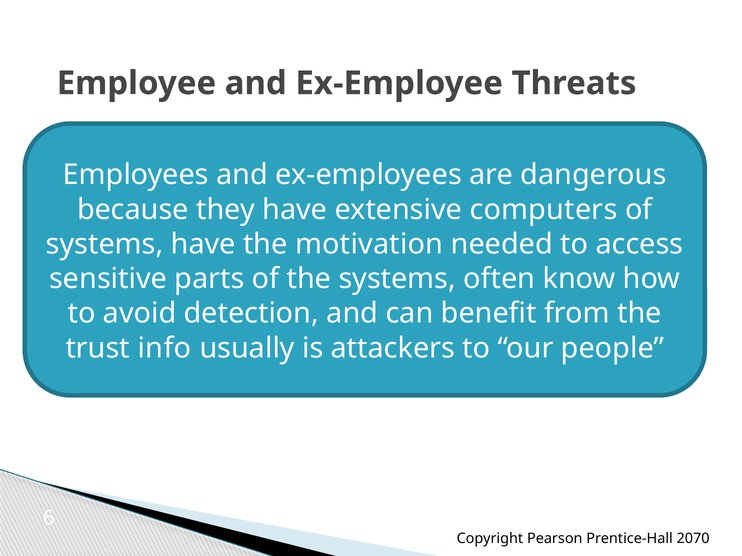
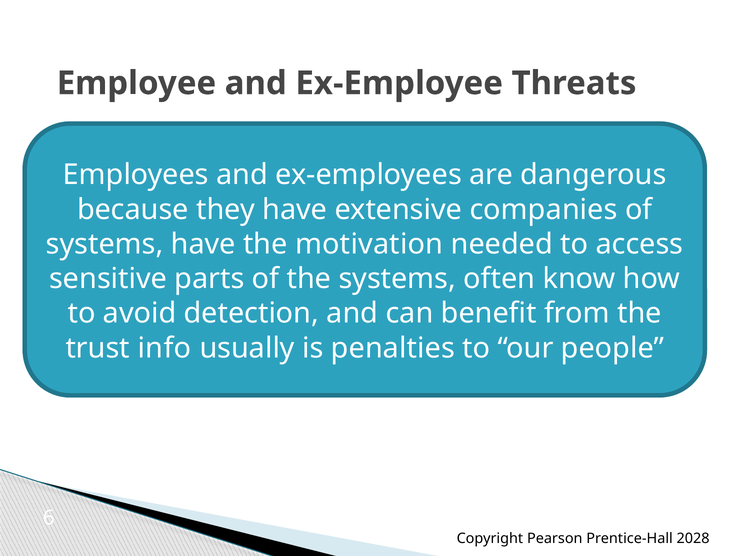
computers: computers -> companies
attackers: attackers -> penalties
2070: 2070 -> 2028
